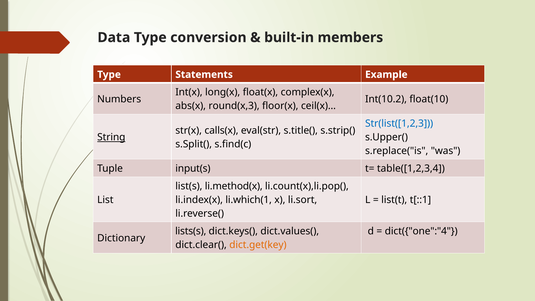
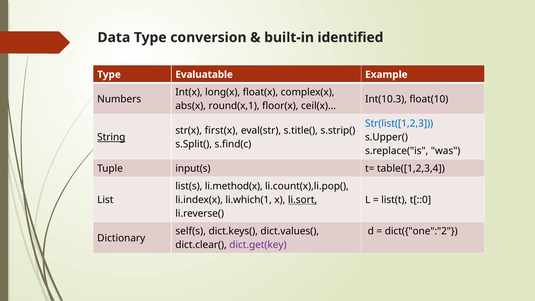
members: members -> identified
Statements: Statements -> Evaluatable
Int(10.2: Int(10.2 -> Int(10.3
round(x,3: round(x,3 -> round(x,1
calls(x: calls(x -> first(x
li.sort underline: none -> present
t[::1: t[::1 -> t[::0
lists(s: lists(s -> self(s
dict({"one":"4: dict({"one":"4 -> dict({"one":"2
dict.get(key colour: orange -> purple
